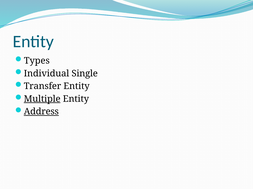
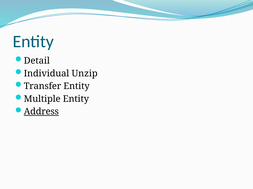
Types: Types -> Detail
Single: Single -> Unzip
Multiple underline: present -> none
